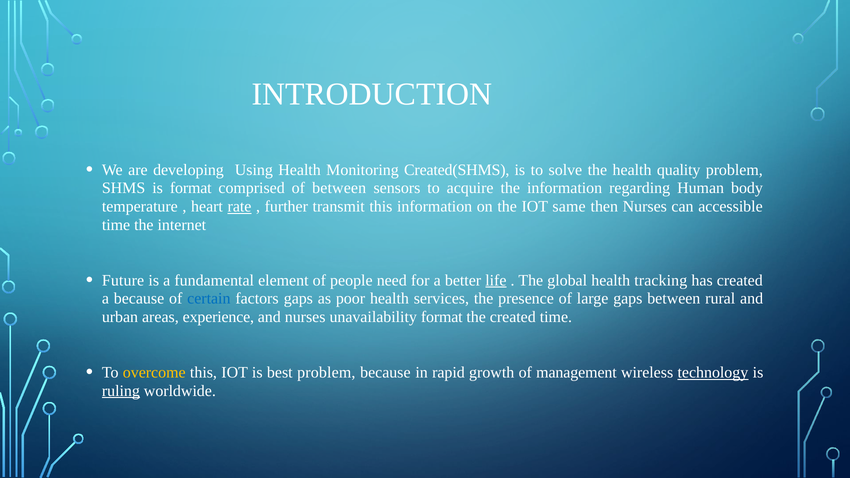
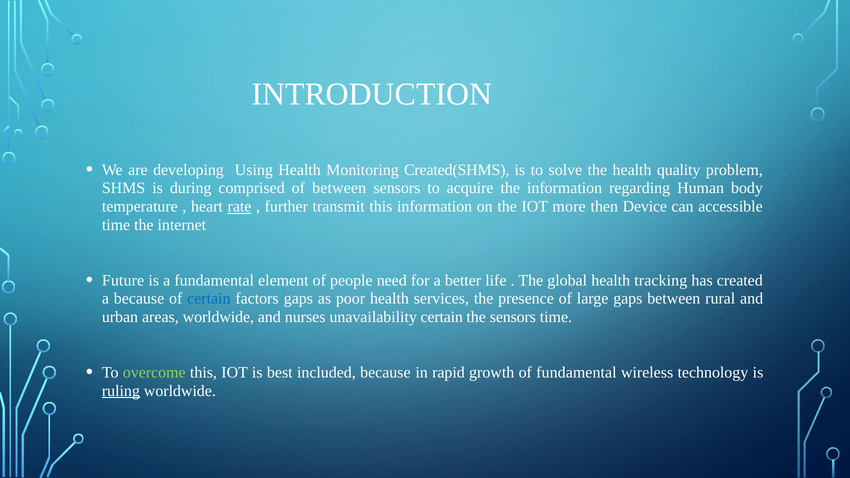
is format: format -> during
same: same -> more
then Nurses: Nurses -> Device
life underline: present -> none
areas experience: experience -> worldwide
unavailability format: format -> certain
the created: created -> sensors
overcome colour: yellow -> light green
best problem: problem -> included
of management: management -> fundamental
technology underline: present -> none
